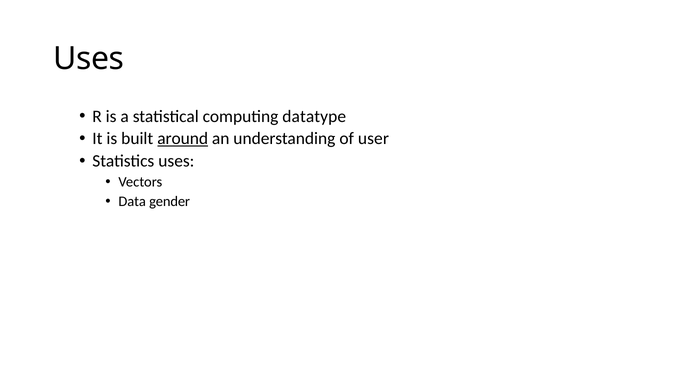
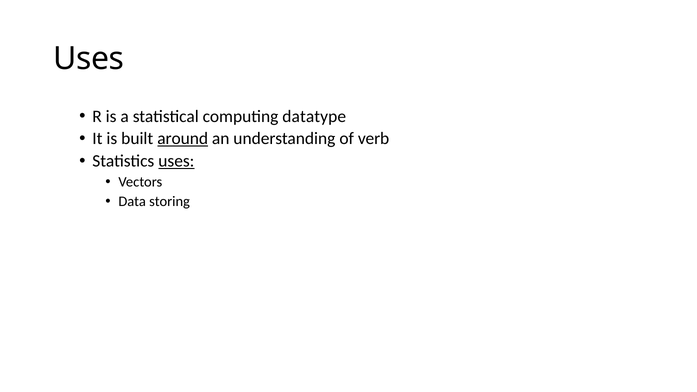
user: user -> verb
uses at (176, 161) underline: none -> present
gender: gender -> storing
